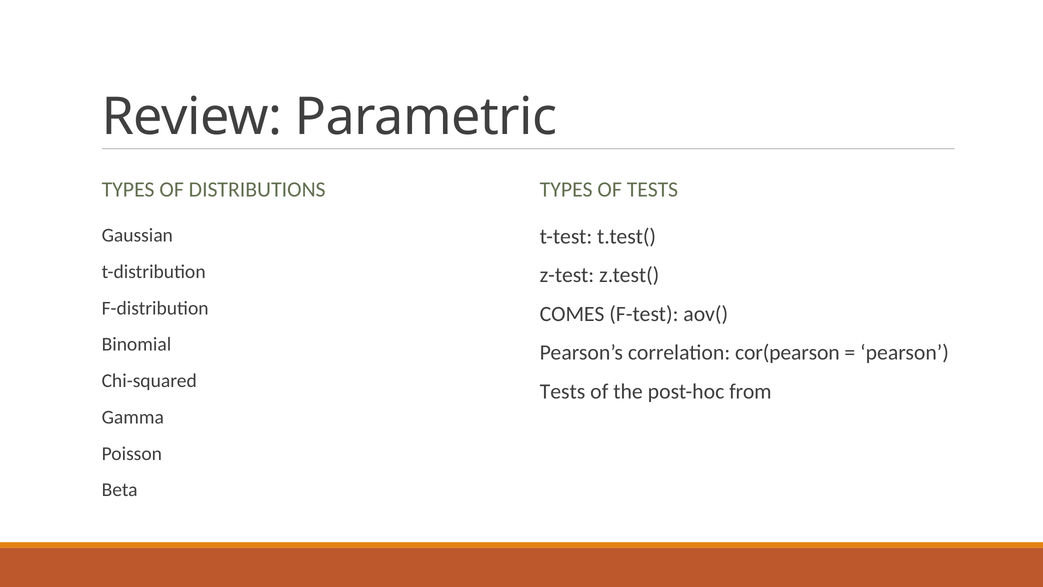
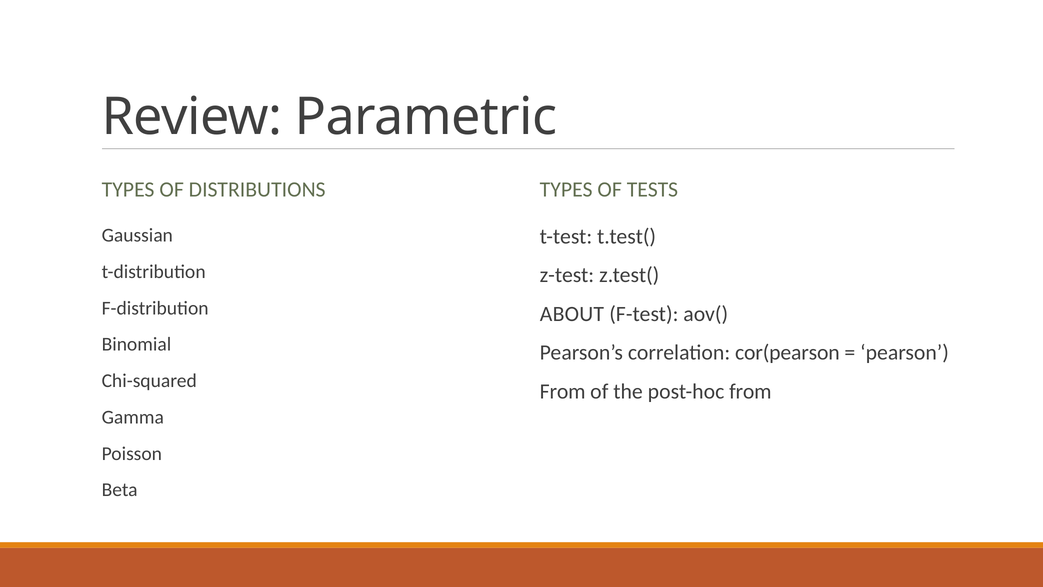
COMES: COMES -> ABOUT
Tests at (563, 391): Tests -> From
